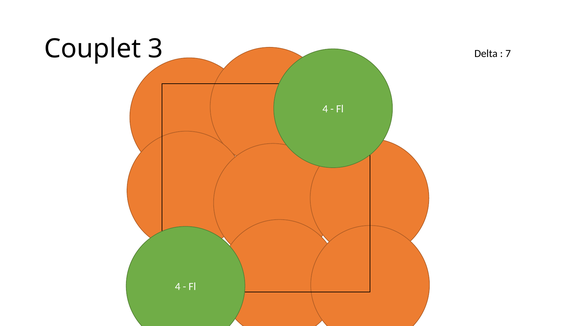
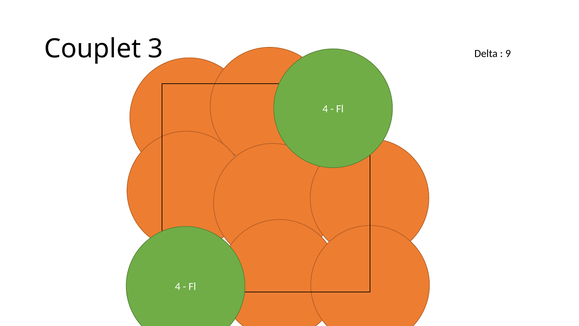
7: 7 -> 9
